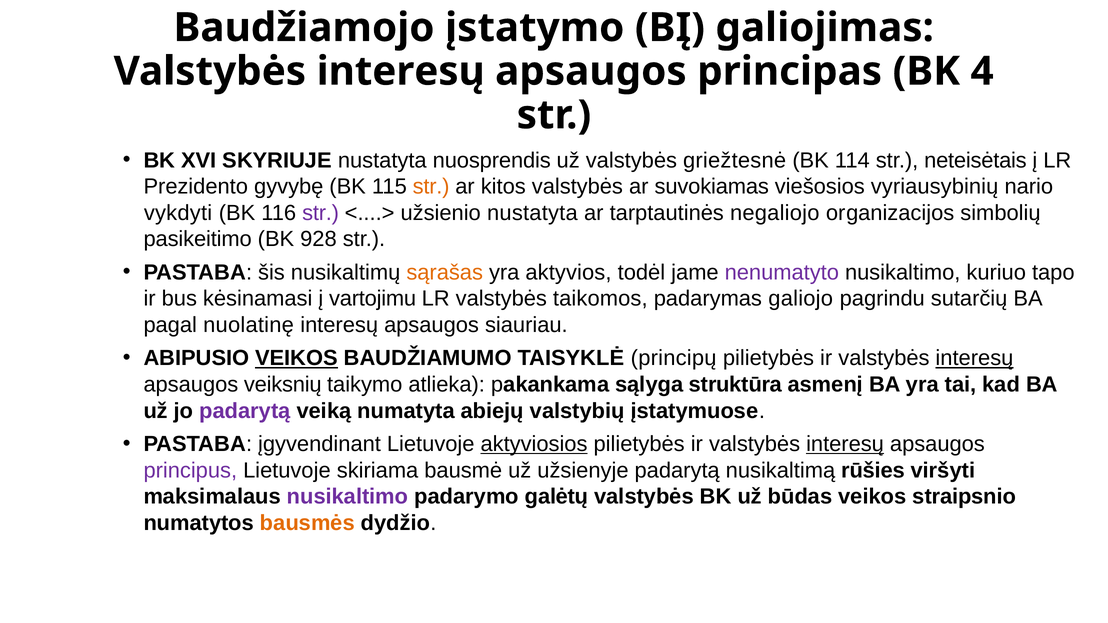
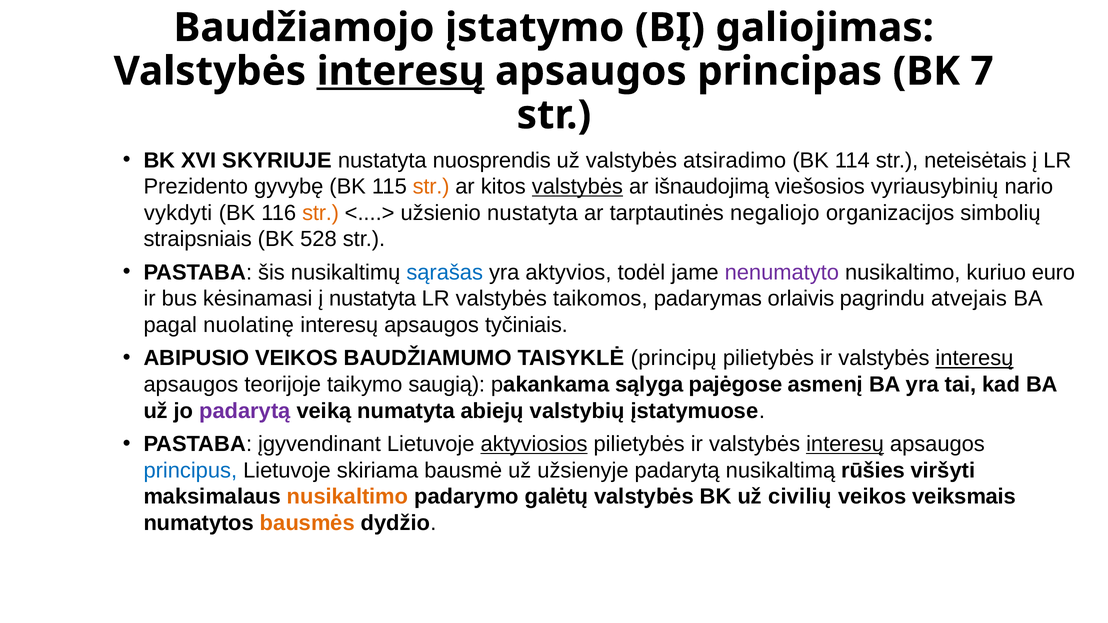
interesų at (401, 71) underline: none -> present
4: 4 -> 7
griežtesnė: griežtesnė -> atsiradimo
valstybės at (577, 187) underline: none -> present
suvokiamas: suvokiamas -> išnaudojimą
str at (321, 213) colour: purple -> orange
pasikeitimo: pasikeitimo -> straipsniais
928: 928 -> 528
sąrašas colour: orange -> blue
tapo: tapo -> euro
į vartojimu: vartojimu -> nustatyta
galiojo: galiojo -> orlaivis
sutarčių: sutarčių -> atvejais
siauriau: siauriau -> tyčiniais
VEIKOS at (297, 358) underline: present -> none
veiksnių: veiksnių -> teorijoje
atlieka: atlieka -> saugią
struktūra: struktūra -> pajėgose
principus colour: purple -> blue
nusikaltimo at (348, 497) colour: purple -> orange
būdas: būdas -> civilių
straipsnio: straipsnio -> veiksmais
